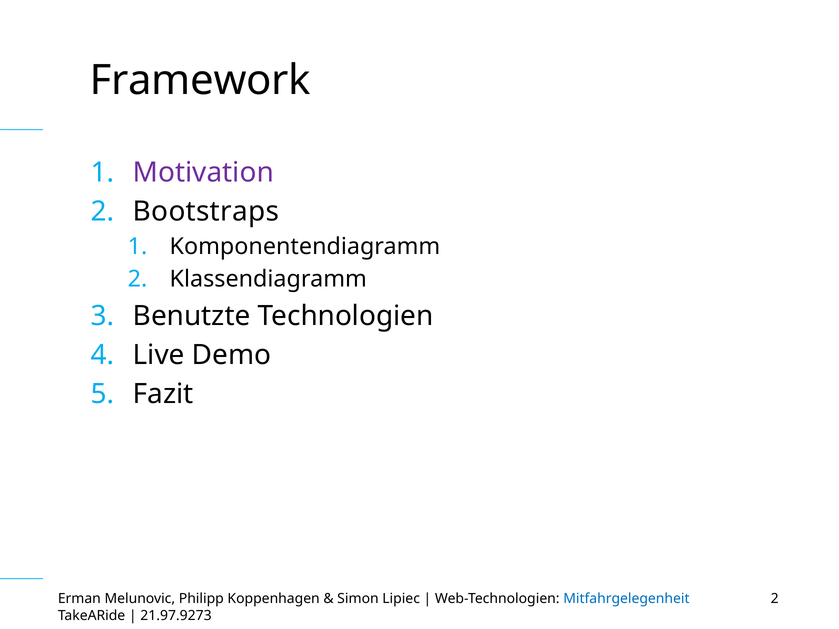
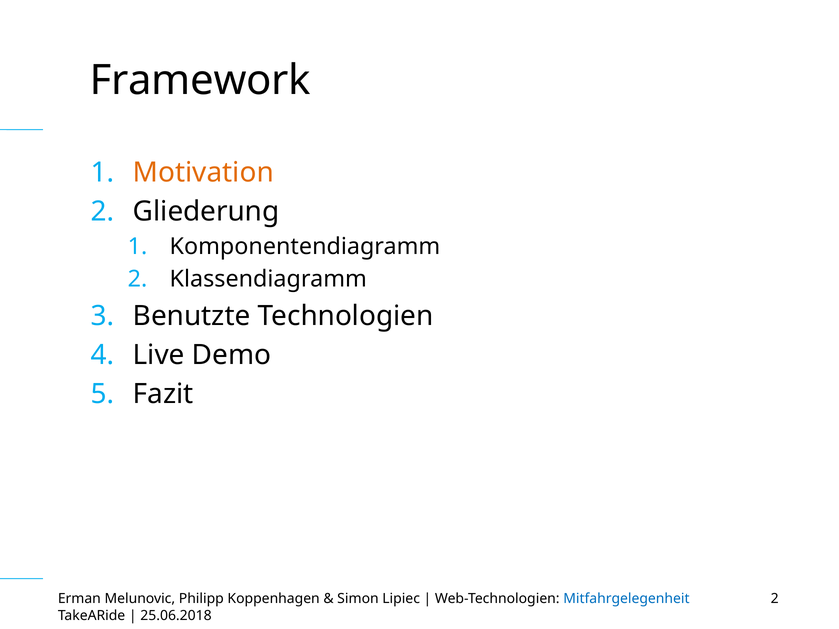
Motivation colour: purple -> orange
Bootstraps: Bootstraps -> Gliederung
21.97.9273: 21.97.9273 -> 25.06.2018
